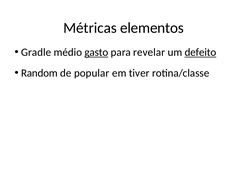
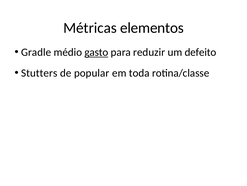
revelar: revelar -> reduzir
defeito underline: present -> none
Random: Random -> Stutters
tiver: tiver -> toda
